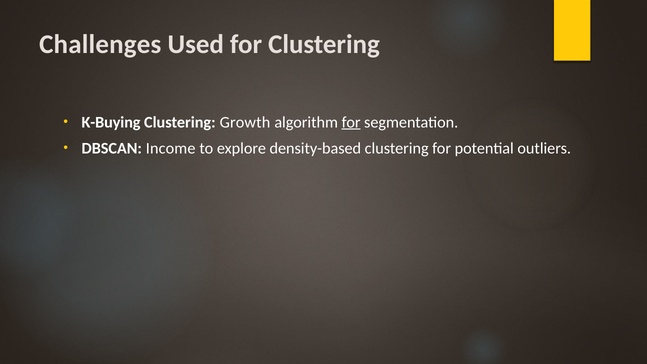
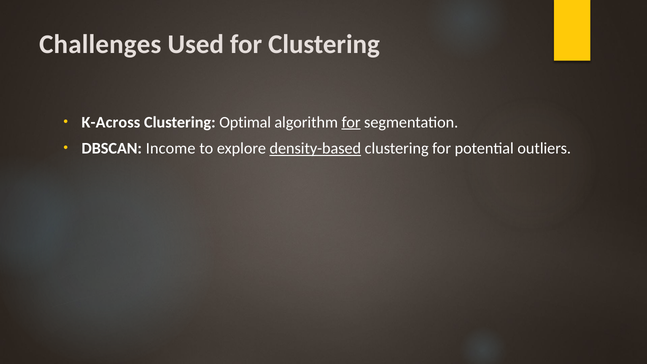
K-Buying: K-Buying -> K-Across
Growth: Growth -> Optimal
density-based underline: none -> present
